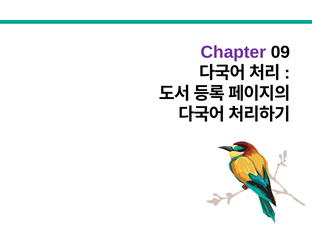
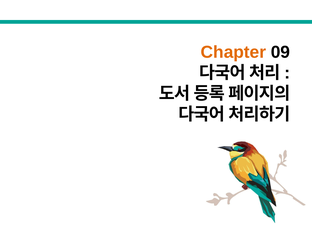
Chapter colour: purple -> orange
